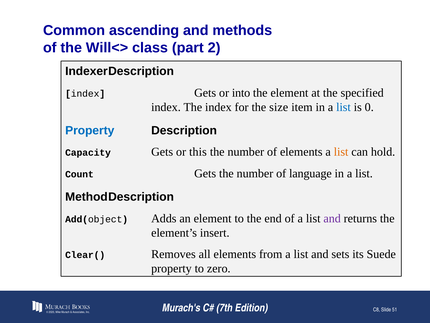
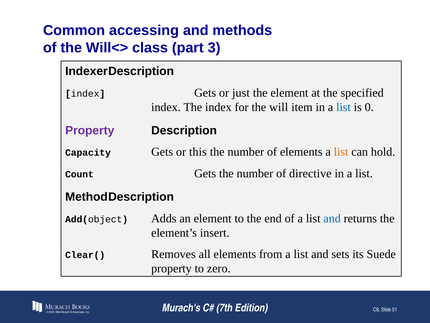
ascending: ascending -> accessing
2: 2 -> 3
into: into -> just
size: size -> will
Property at (90, 130) colour: blue -> purple
language: language -> directive
and at (332, 218) colour: purple -> blue
